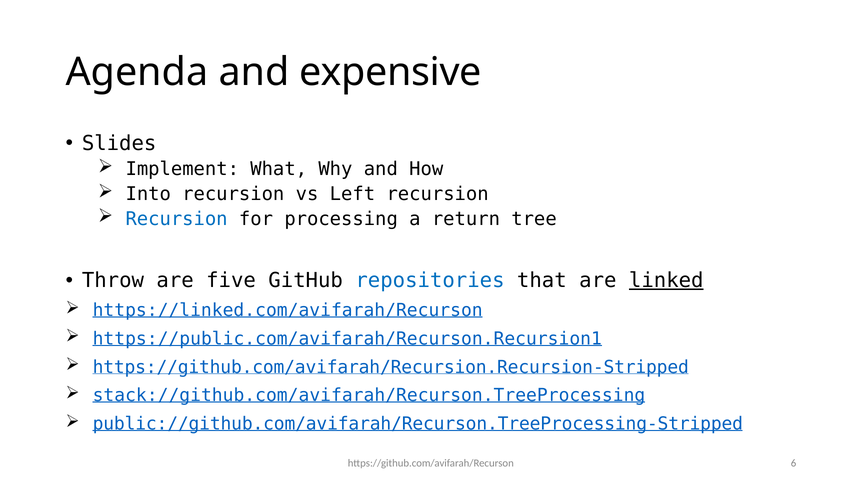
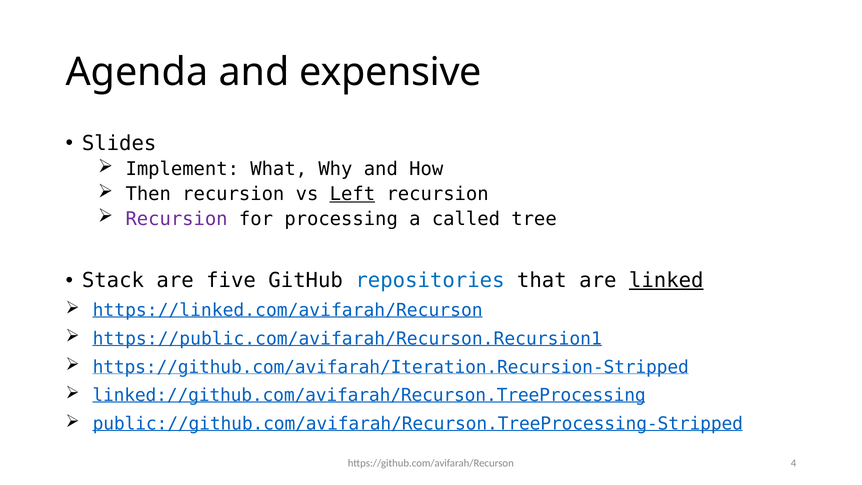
Into: Into -> Then
Left underline: none -> present
Recursion at (177, 219) colour: blue -> purple
return: return -> called
Throw: Throw -> Stack
https://github.com/avifarah/Recursion.Recursion-Stripped: https://github.com/avifarah/Recursion.Recursion-Stripped -> https://github.com/avifarah/Iteration.Recursion-Stripped
stack://github.com/avifarah/Recurson.TreeProcessing: stack://github.com/avifarah/Recurson.TreeProcessing -> linked://github.com/avifarah/Recurson.TreeProcessing
6: 6 -> 4
